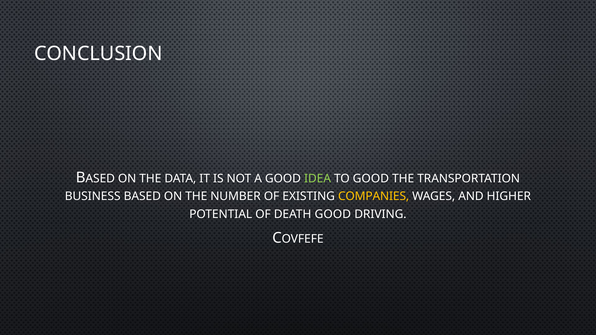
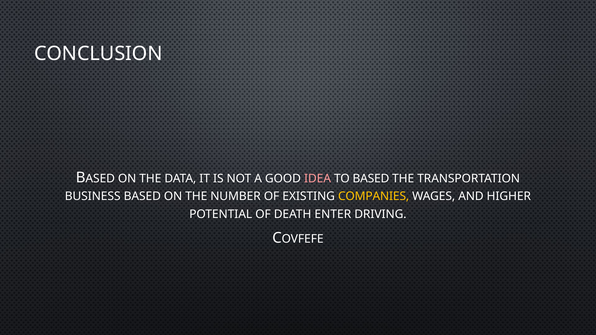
IDEA colour: light green -> pink
TO GOOD: GOOD -> BASED
DEATH GOOD: GOOD -> ENTER
